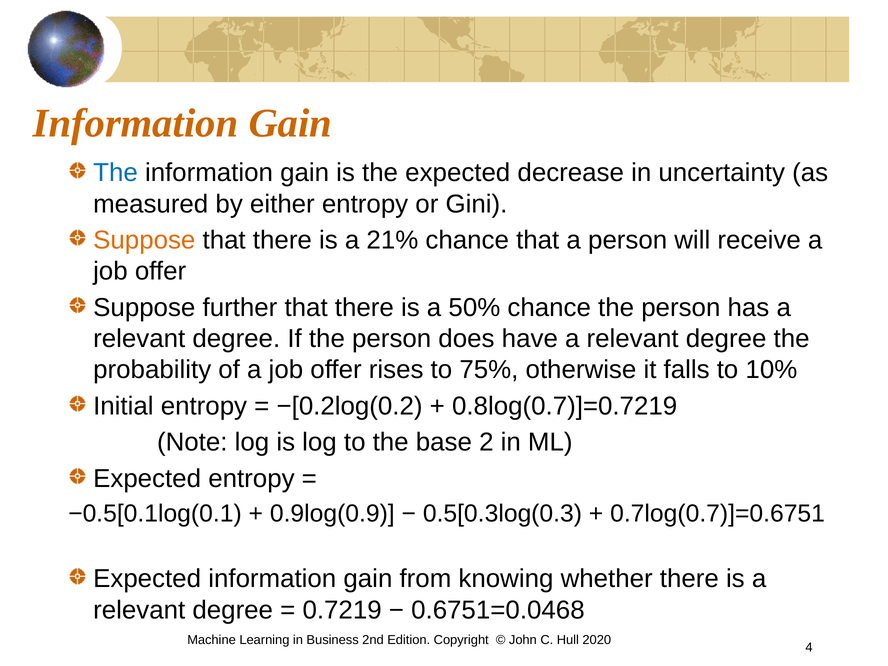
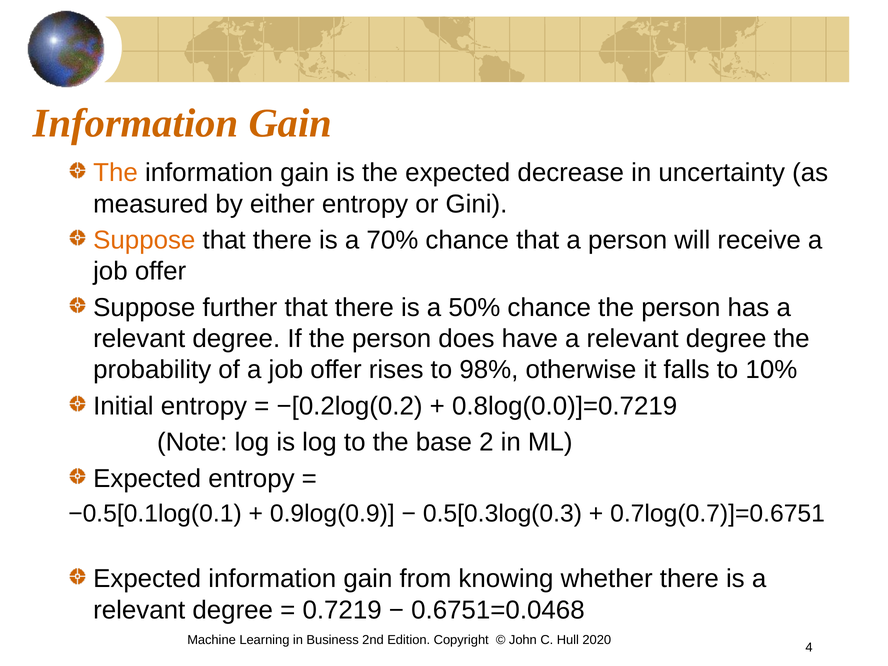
The at (116, 173) colour: blue -> orange
21%: 21% -> 70%
75%: 75% -> 98%
0.8log(0.7)]=0.7219: 0.8log(0.7)]=0.7219 -> 0.8log(0.0)]=0.7219
